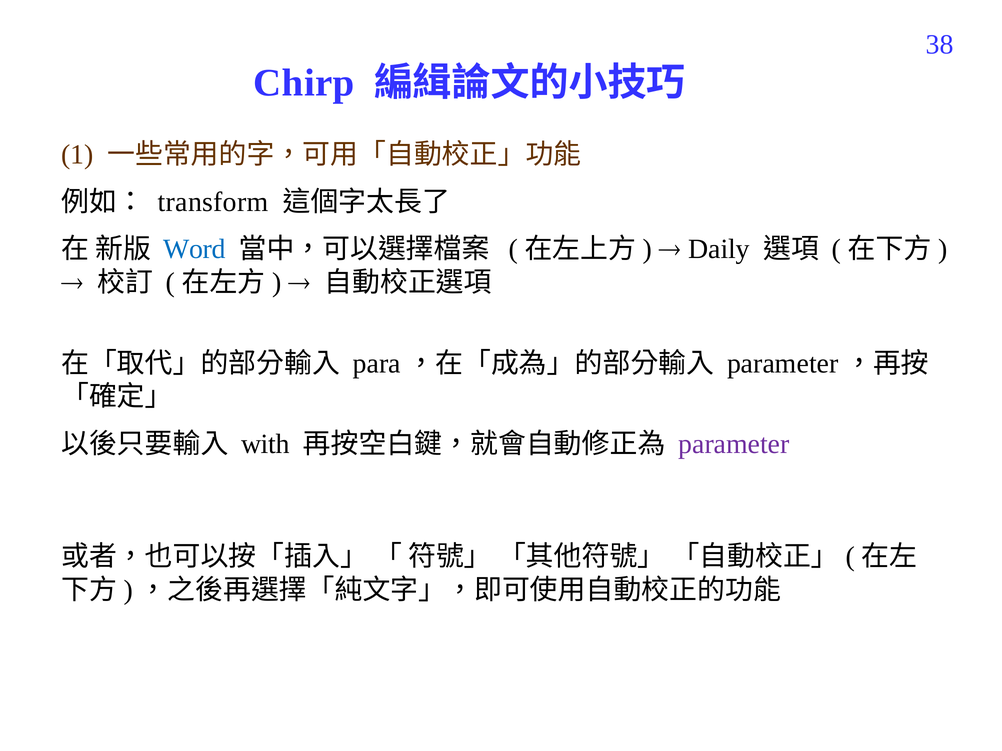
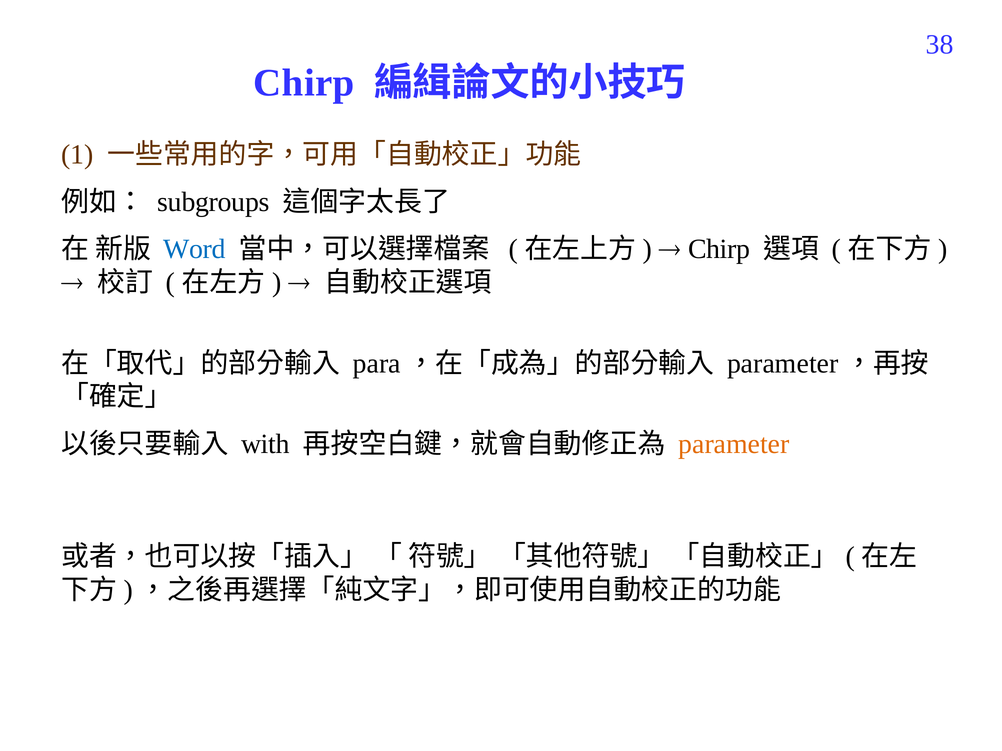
transform: transform -> subgroups
Daily at (719, 249): Daily -> Chirp
parameter colour: purple -> orange
